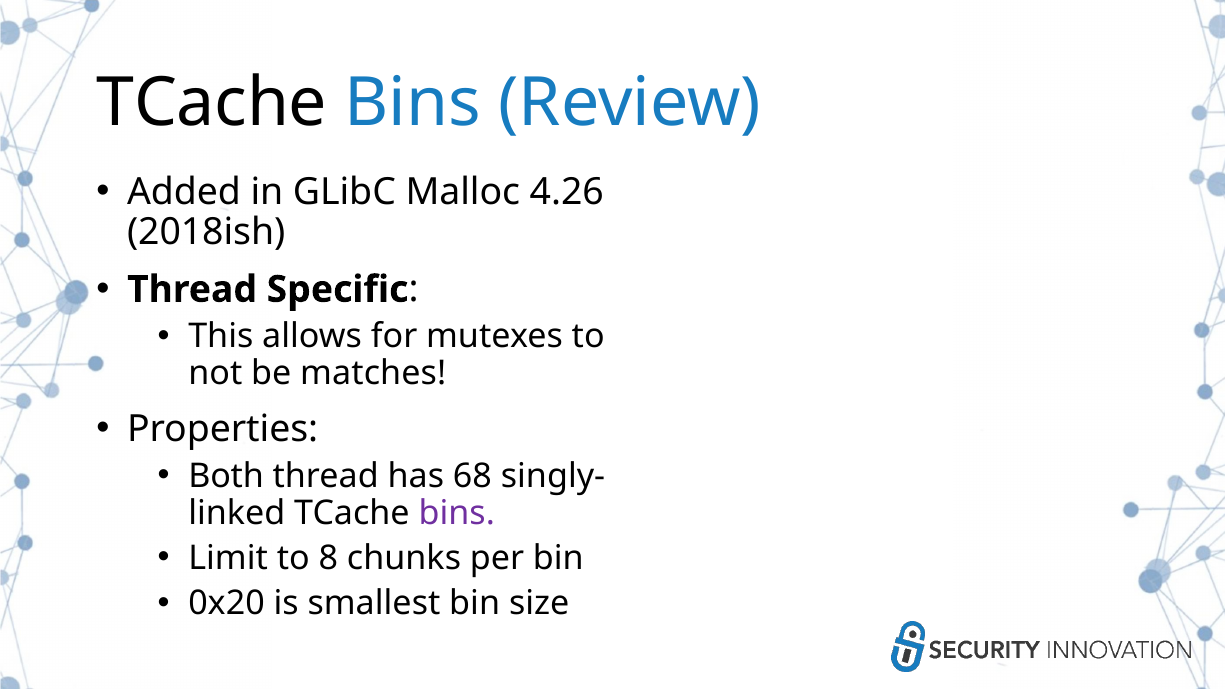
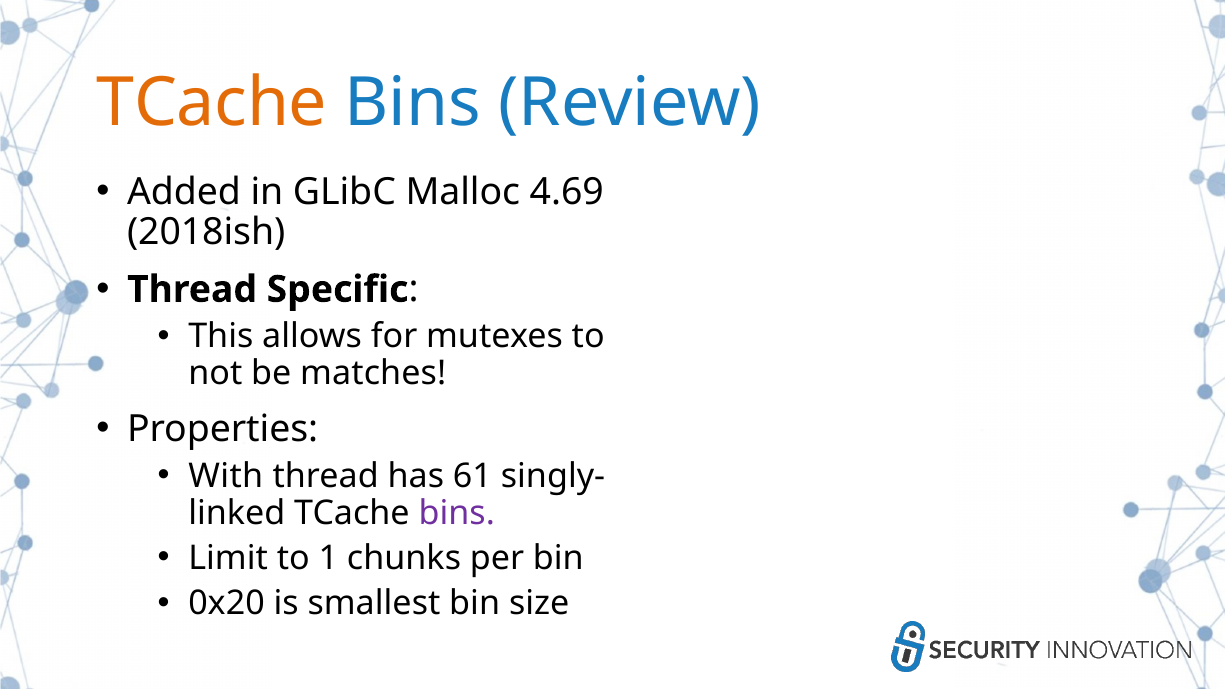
TCache at (212, 103) colour: black -> orange
4.26: 4.26 -> 4.69
Both: Both -> With
68: 68 -> 61
8: 8 -> 1
